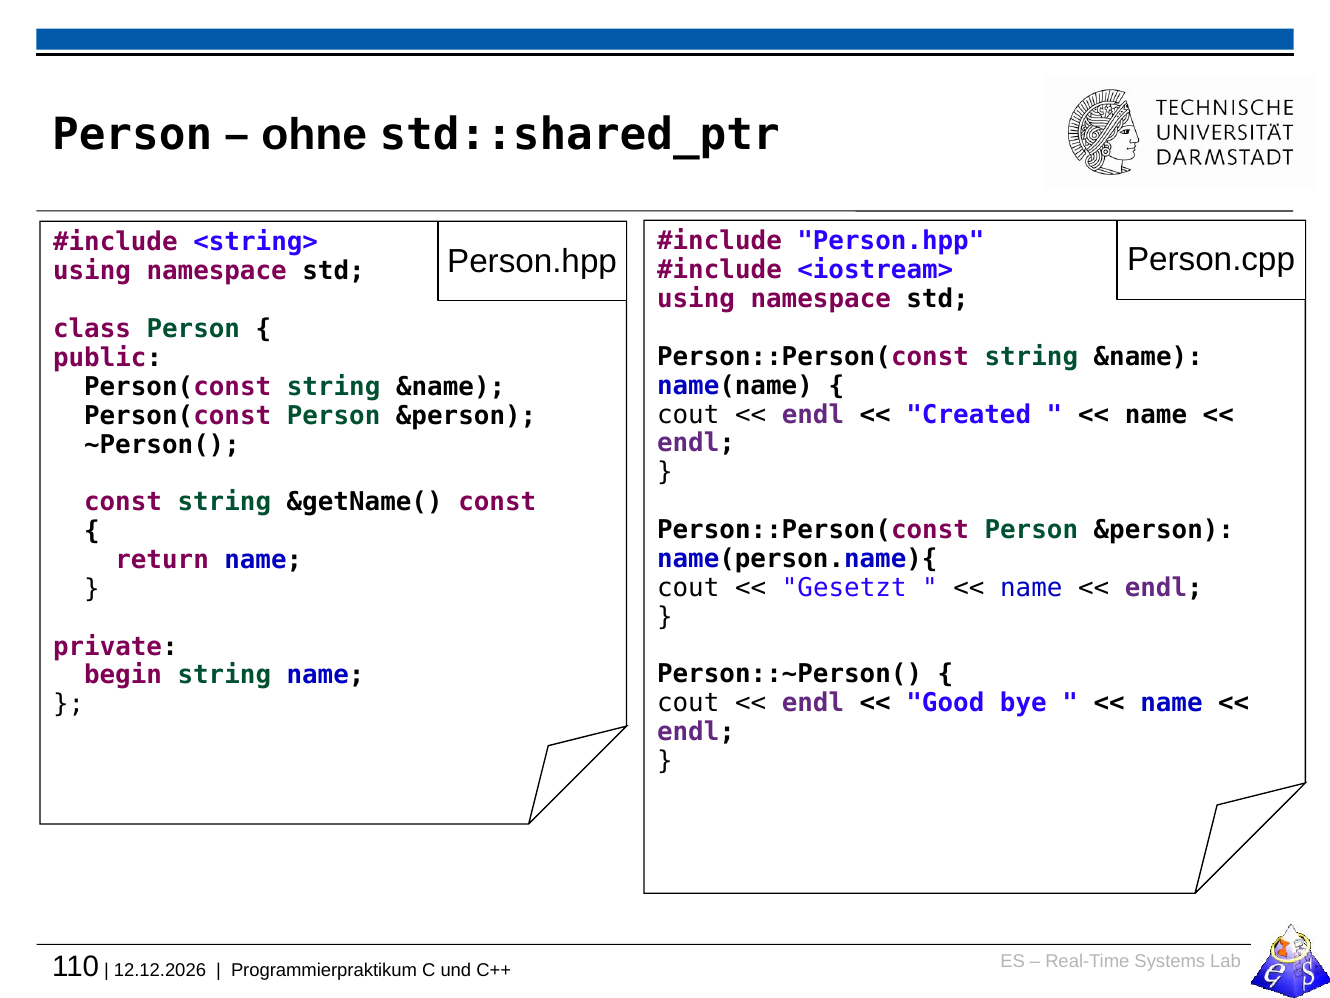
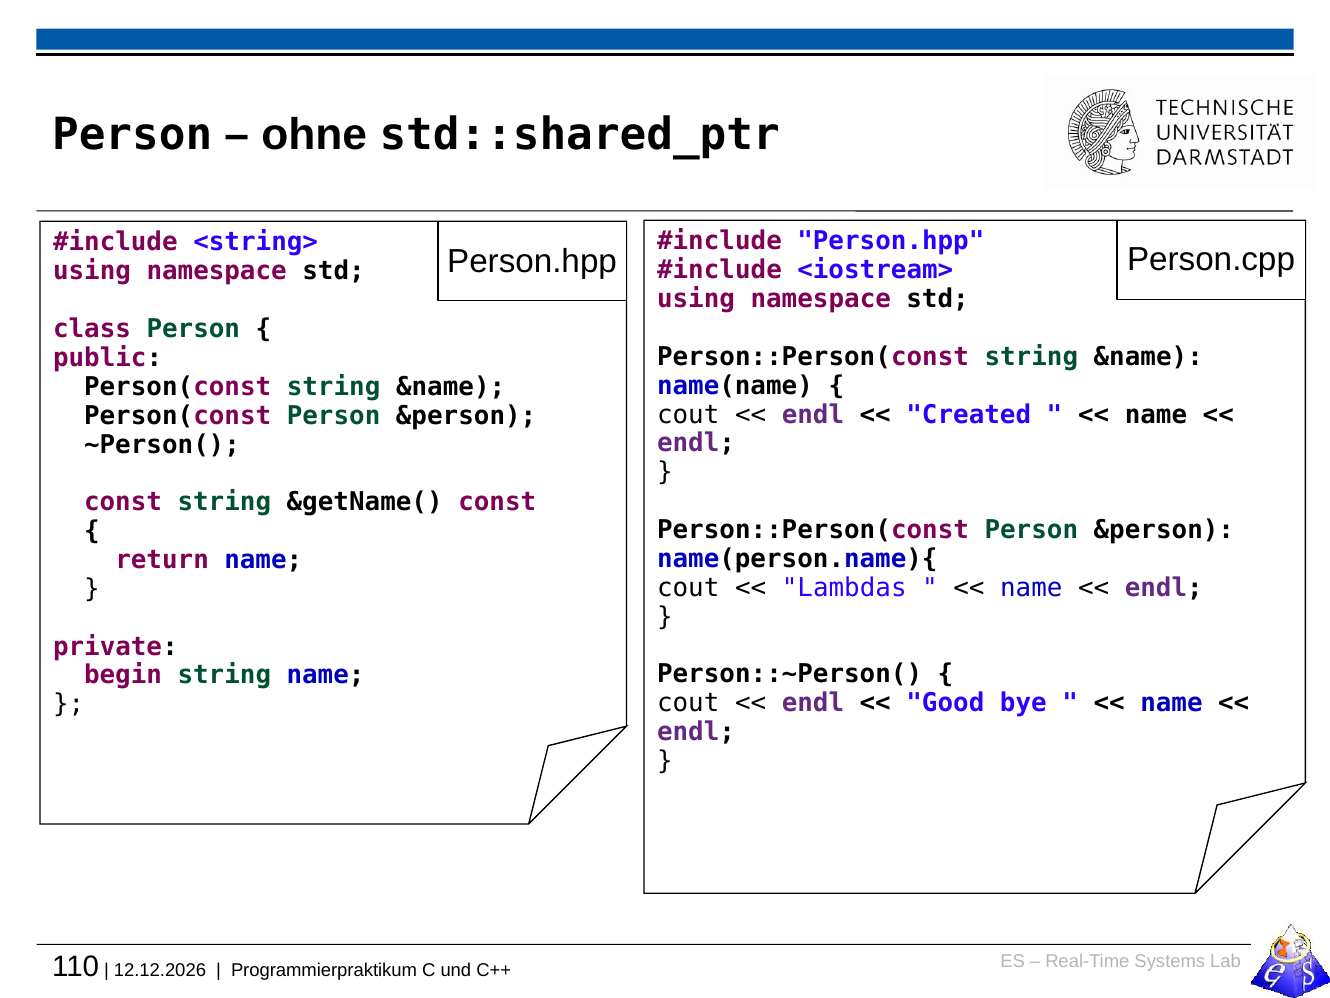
Gesetzt: Gesetzt -> Lambdas
